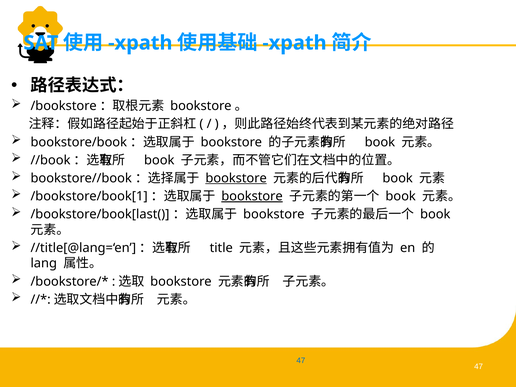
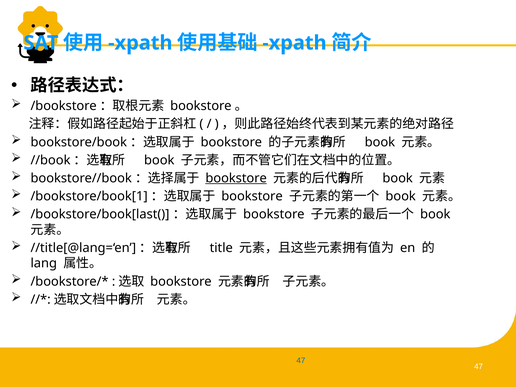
bookstore at (252, 196) underline: present -> none
